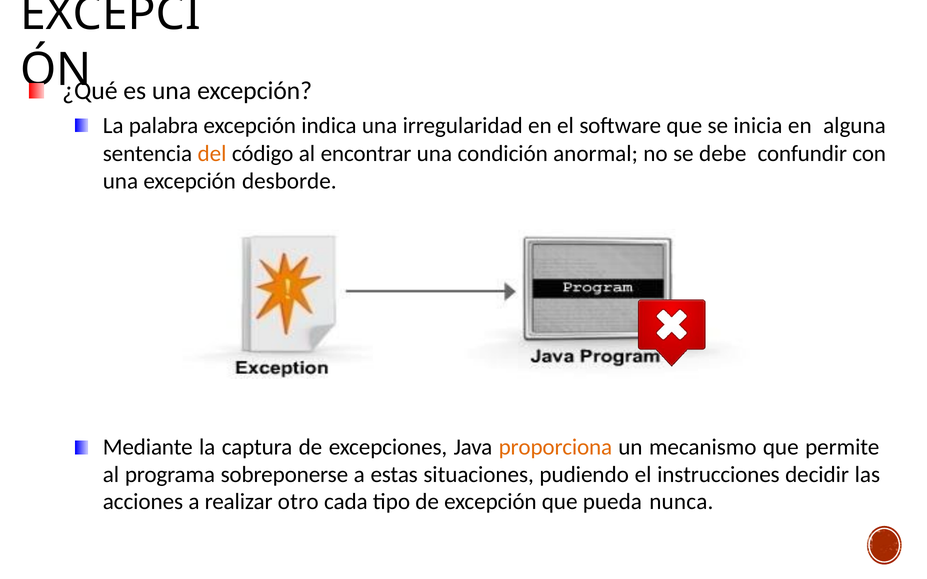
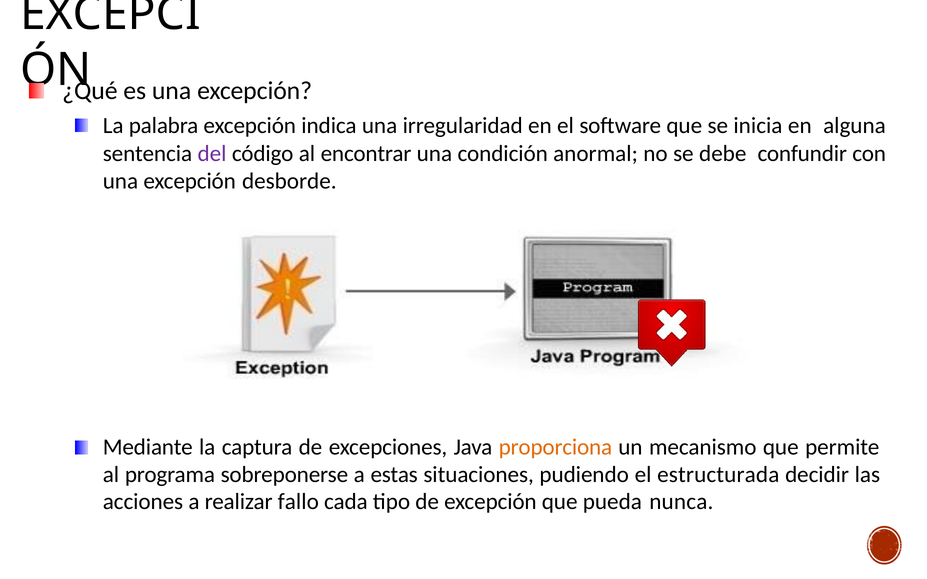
del colour: orange -> purple
instrucciones: instrucciones -> estructurada
otro: otro -> fallo
